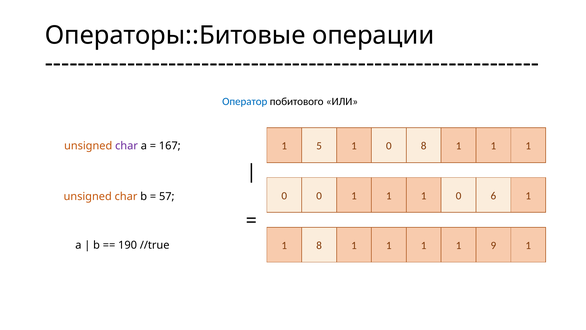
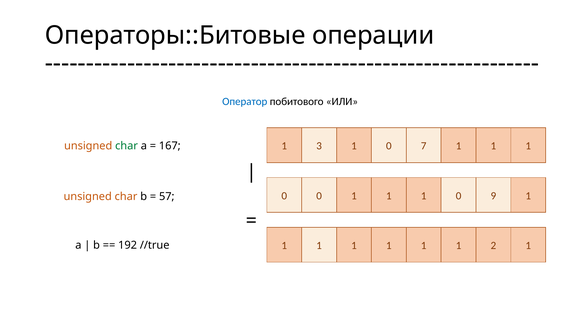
5: 5 -> 3
0 8: 8 -> 7
char at (126, 146) colour: purple -> green
6: 6 -> 9
8 at (319, 245): 8 -> 1
9: 9 -> 2
190: 190 -> 192
